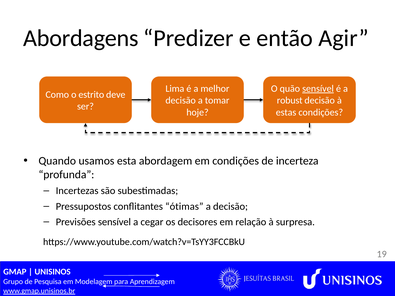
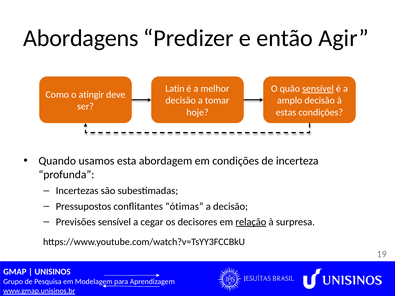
Lima: Lima -> Latin
estrito: estrito -> atingir
robust: robust -> amplo
relação underline: none -> present
